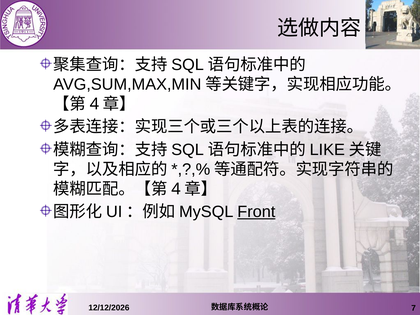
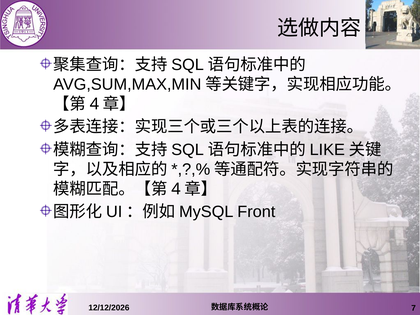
Front underline: present -> none
